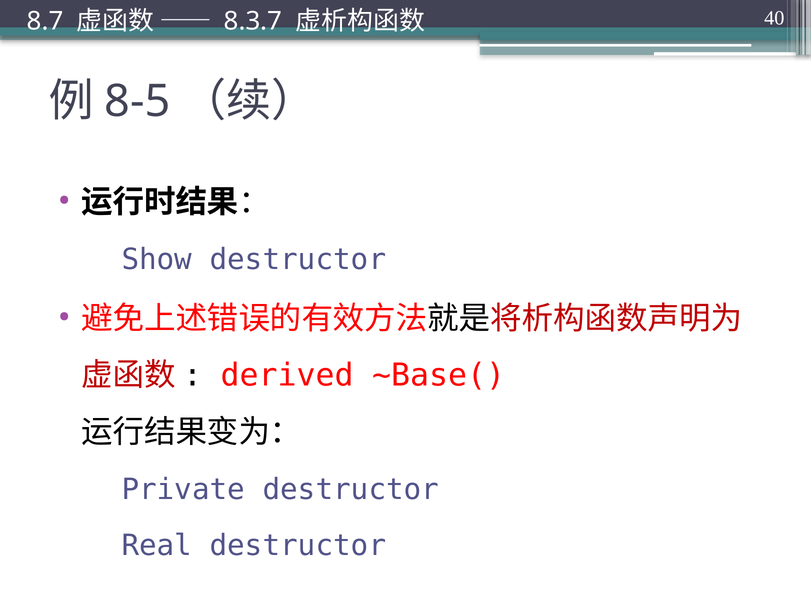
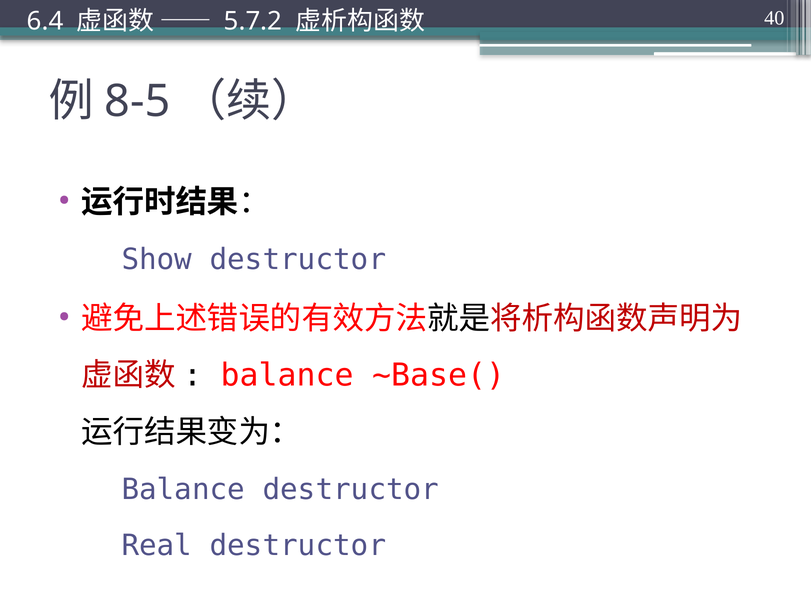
8.7: 8.7 -> 6.4
8.3.7: 8.3.7 -> 5.7.2
derived at (287, 376): derived -> balance
Private at (183, 490): Private -> Balance
